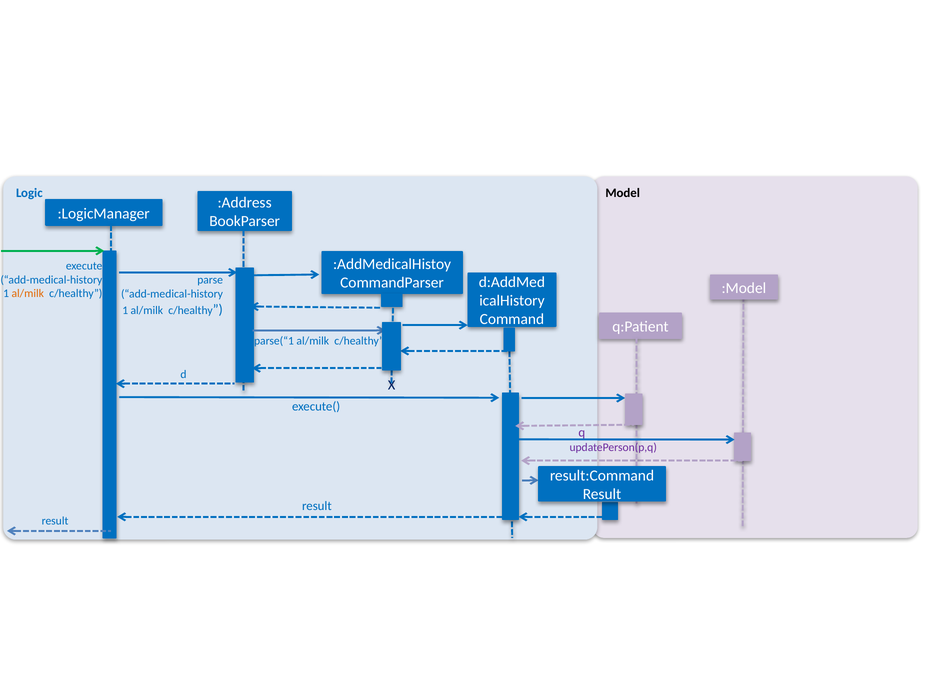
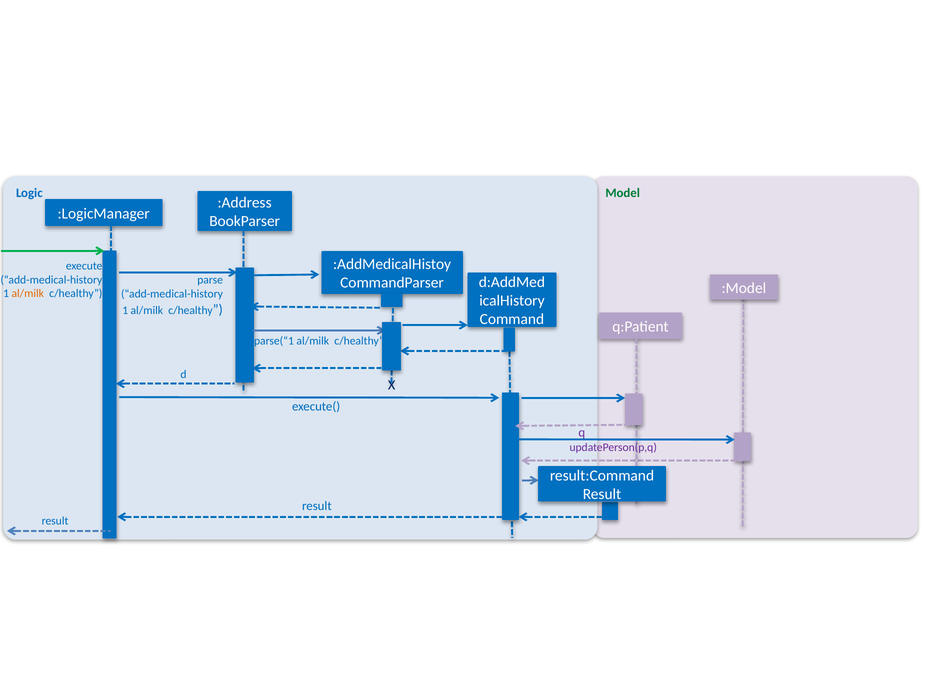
Model colour: black -> green
